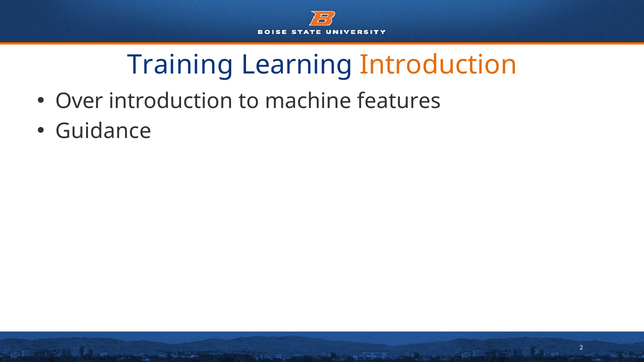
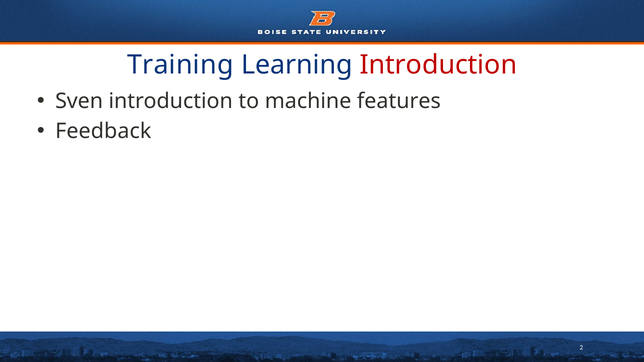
Introduction at (438, 65) colour: orange -> red
Over: Over -> Sven
Guidance: Guidance -> Feedback
